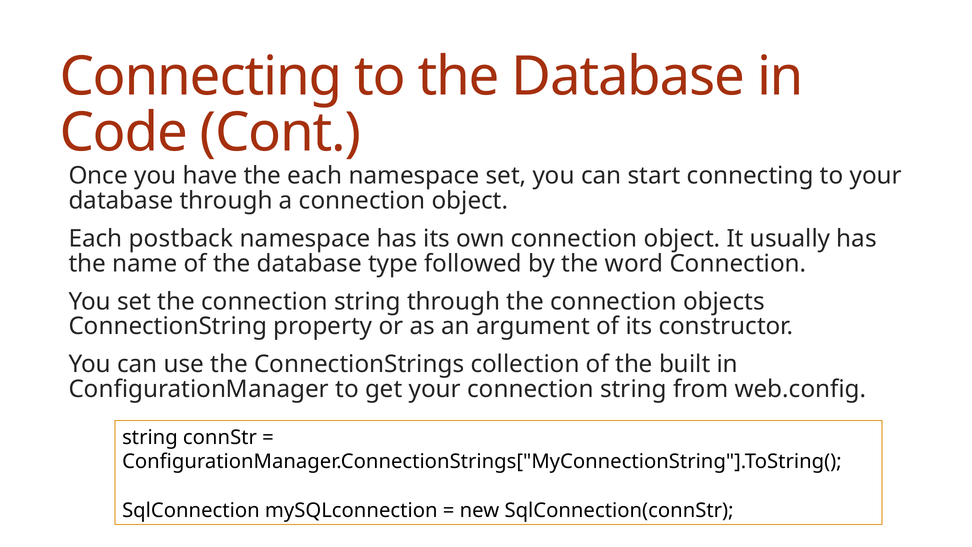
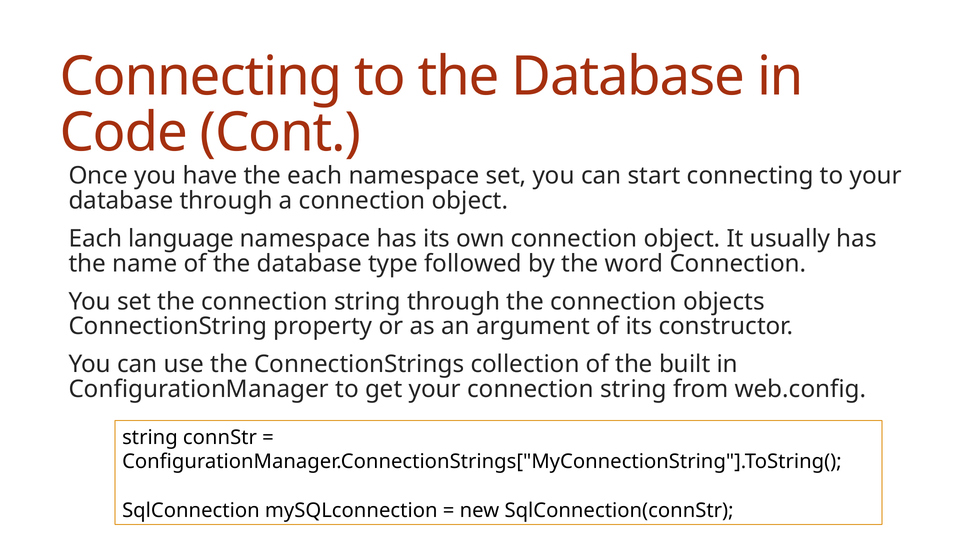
postback: postback -> language
